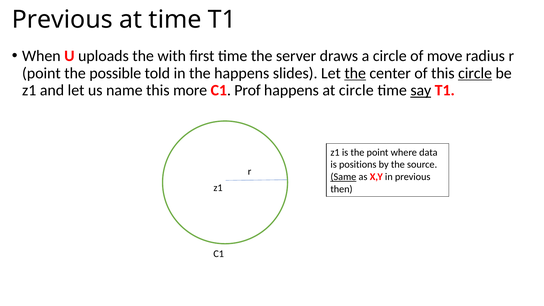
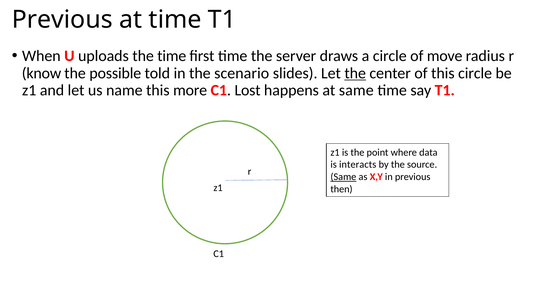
the with: with -> time
point at (41, 73): point -> know
the happens: happens -> scenario
circle at (475, 73) underline: present -> none
Prof: Prof -> Lost
at circle: circle -> same
say underline: present -> none
positions: positions -> interacts
